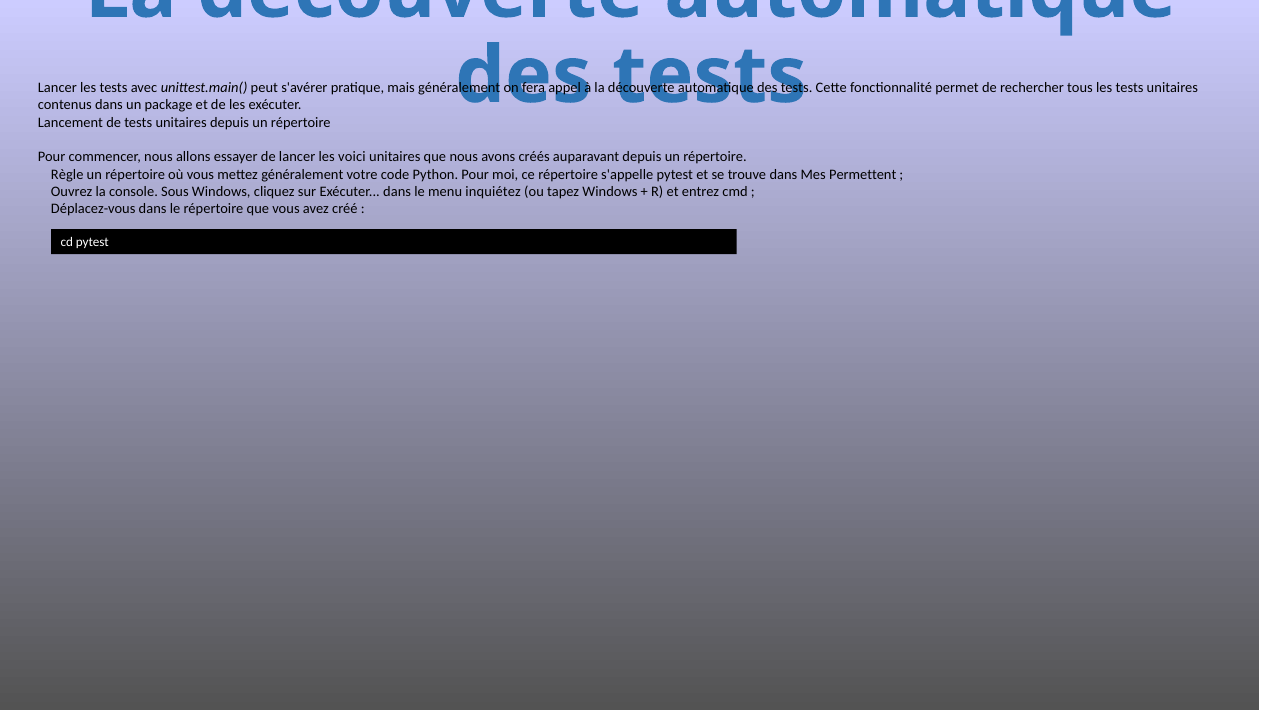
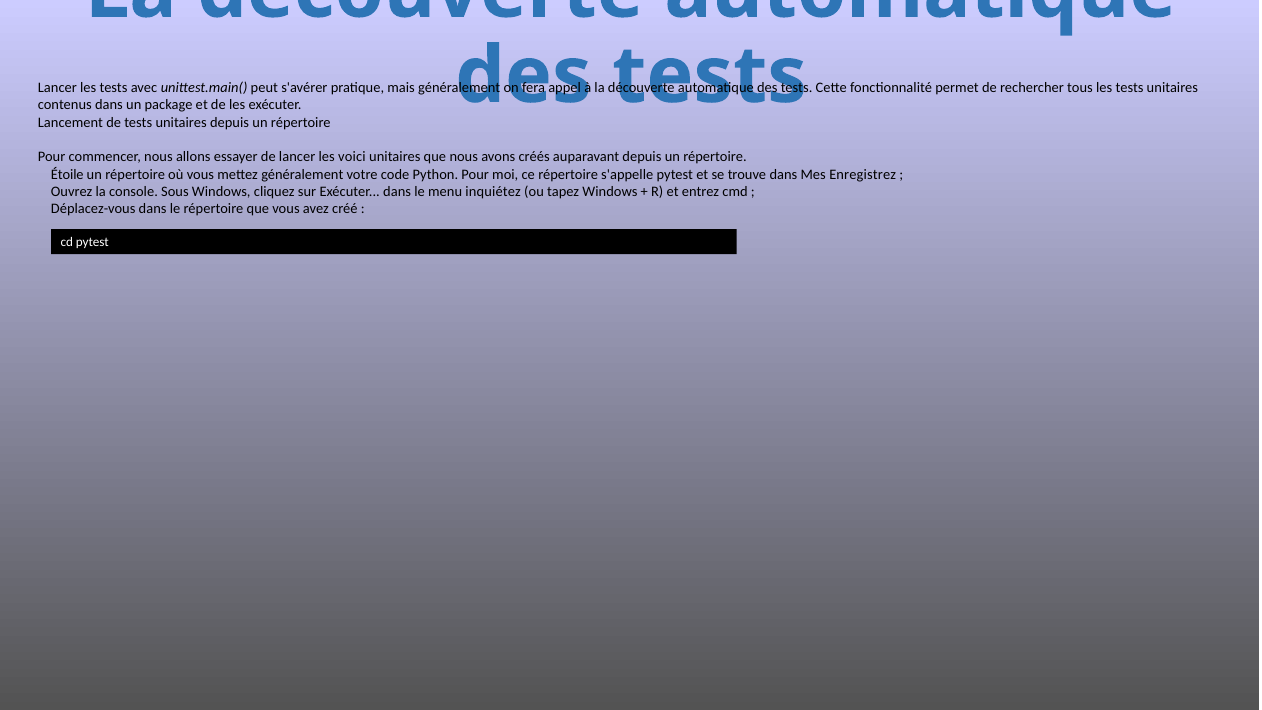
Règle: Règle -> Étoile
Permettent: Permettent -> Enregistrez
